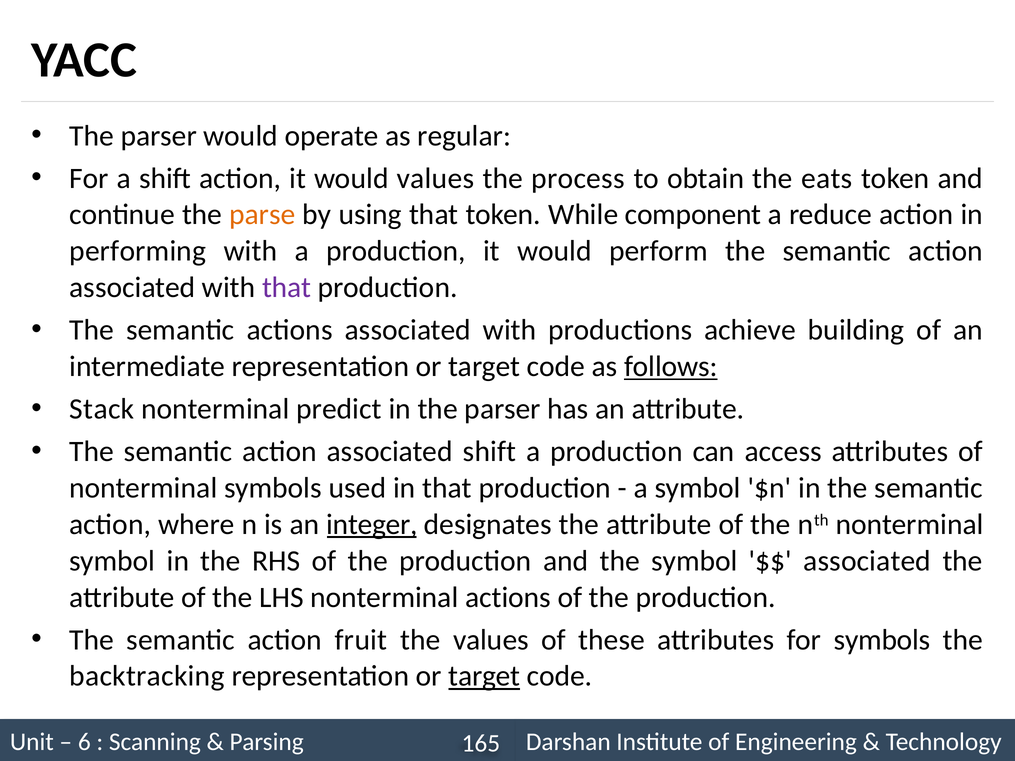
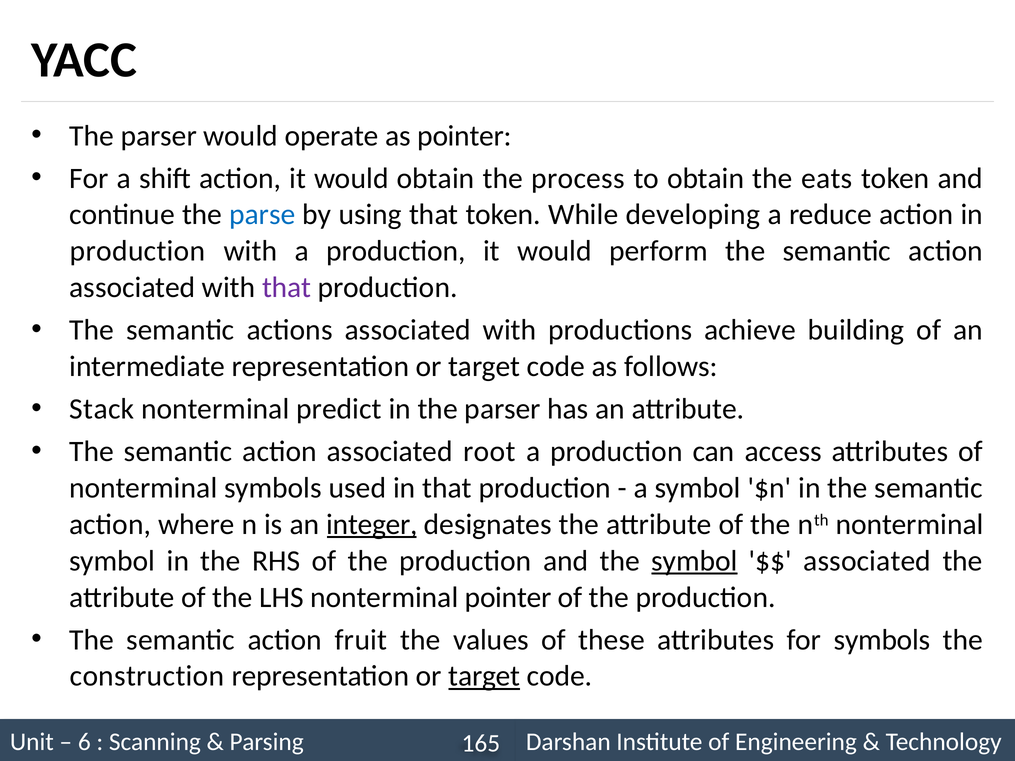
as regular: regular -> pointer
would values: values -> obtain
parse colour: orange -> blue
component: component -> developing
performing at (138, 251): performing -> production
follows underline: present -> none
associated shift: shift -> root
symbol at (694, 561) underline: none -> present
nonterminal actions: actions -> pointer
backtracking: backtracking -> construction
